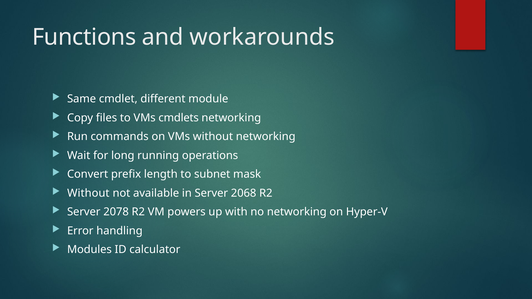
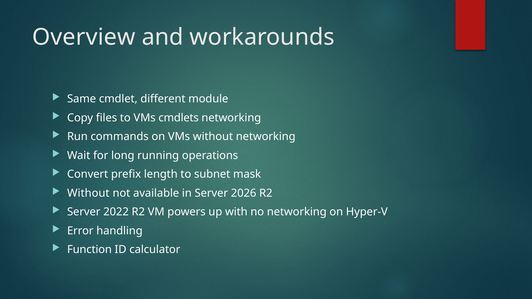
Functions: Functions -> Overview
2068: 2068 -> 2026
2078: 2078 -> 2022
Modules: Modules -> Function
